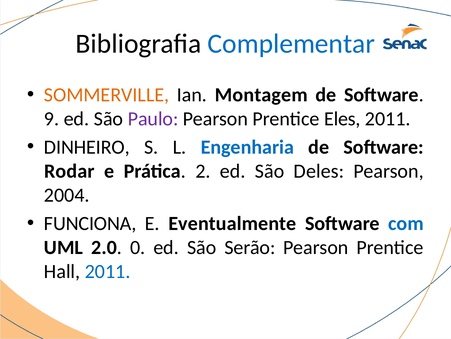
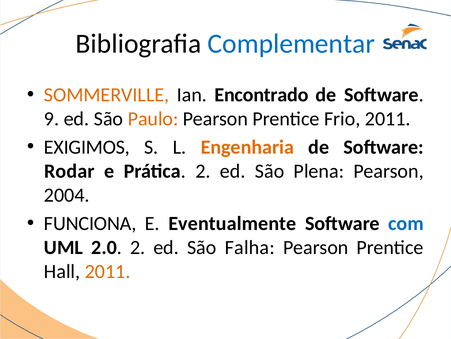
Montagem: Montagem -> Encontrado
Paulo colour: purple -> orange
Eles: Eles -> Frio
DINHEIRO: DINHEIRO -> EXIGIMOS
Engenharia colour: blue -> orange
Deles: Deles -> Plena
2.0 0: 0 -> 2
Serão: Serão -> Falha
2011 at (108, 271) colour: blue -> orange
